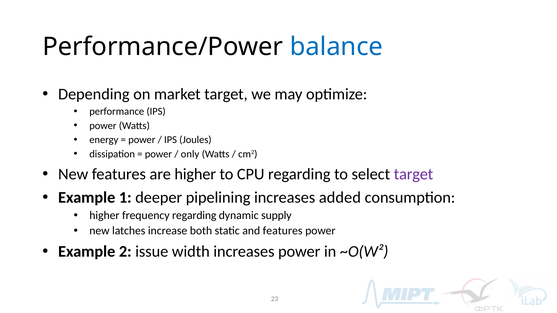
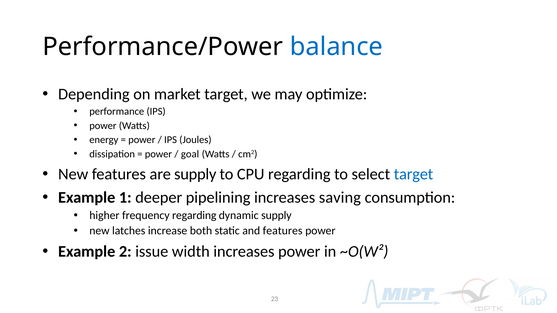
only: only -> goal
are higher: higher -> supply
target at (414, 174) colour: purple -> blue
added: added -> saving
